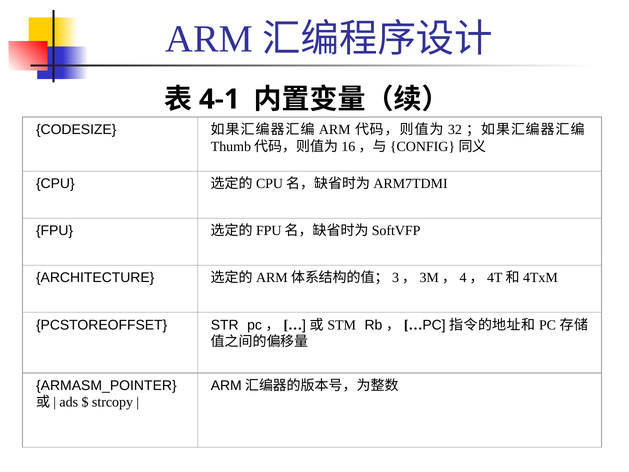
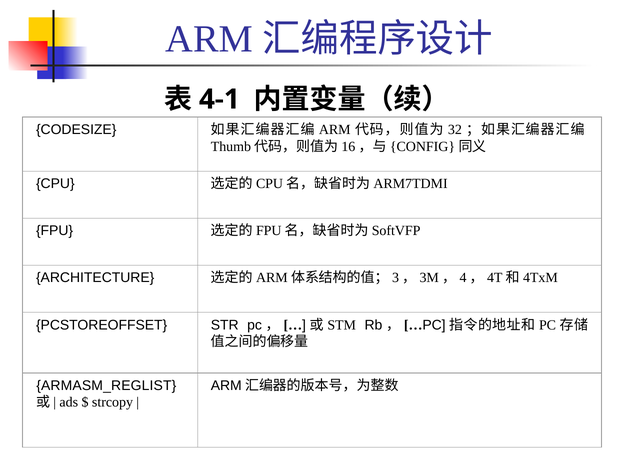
ARMASM_POINTER: ARMASM_POINTER -> ARMASM_REGLIST
